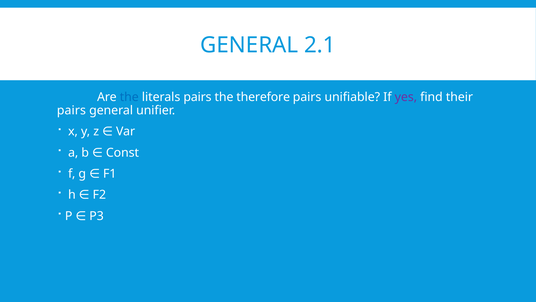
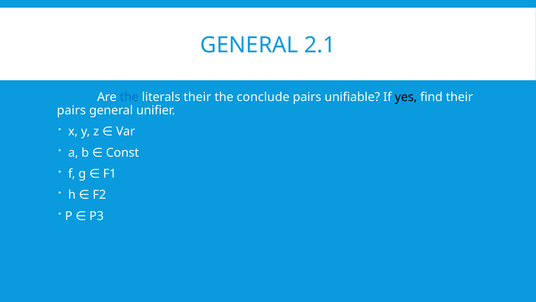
literals pairs: pairs -> their
therefore: therefore -> conclude
yes colour: purple -> black
